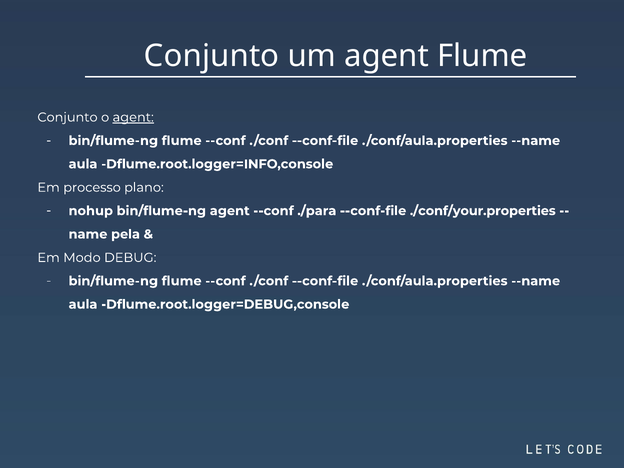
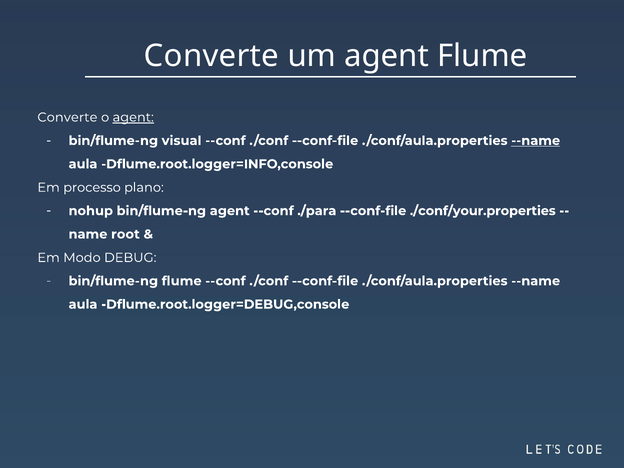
Conjunto at (212, 56): Conjunto -> Converte
Conjunto at (67, 117): Conjunto -> Converte
flume at (182, 141): flume -> visual
--name at (536, 141) underline: none -> present
pela: pela -> root
